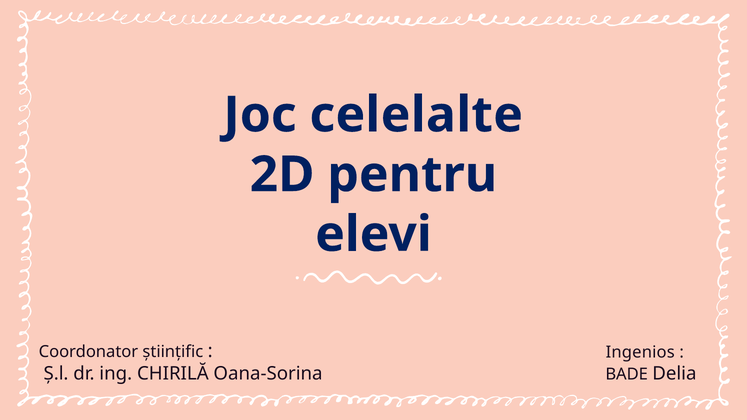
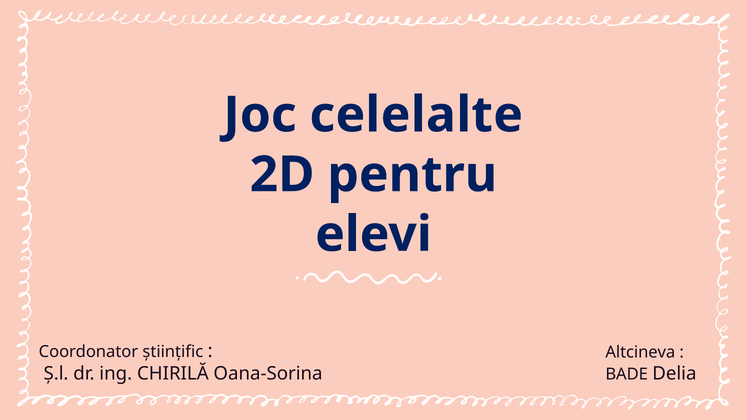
Ingenios: Ingenios -> Altcineva
